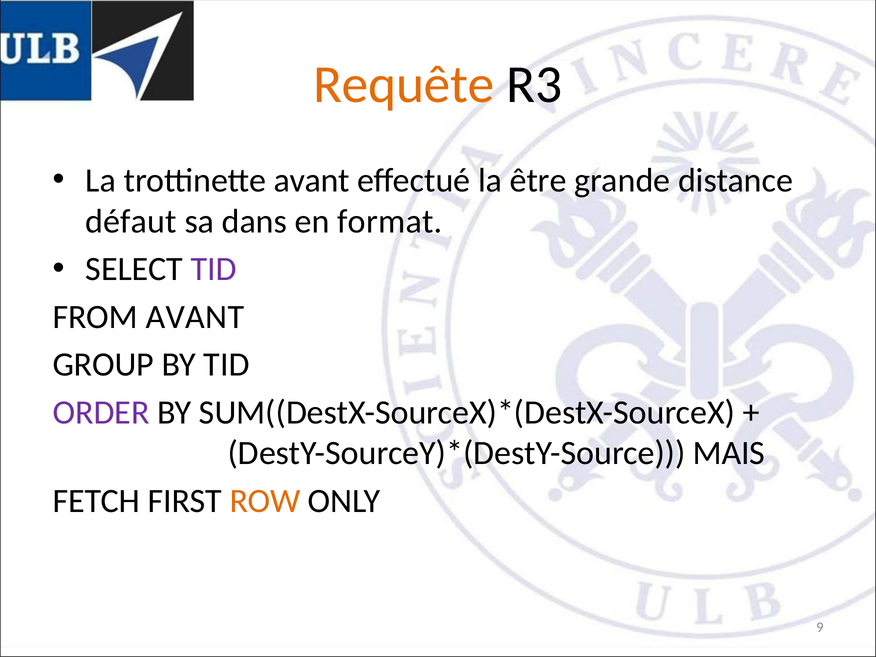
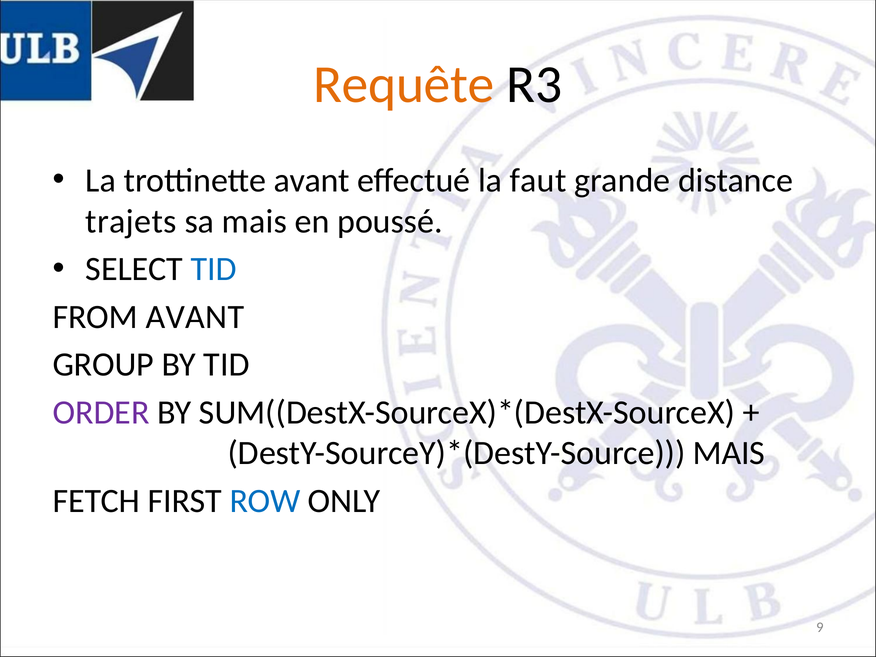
être: être -> faut
défaut: défaut -> trajets
sa dans: dans -> mais
format: format -> poussé
TID at (214, 269) colour: purple -> blue
ROW colour: orange -> blue
